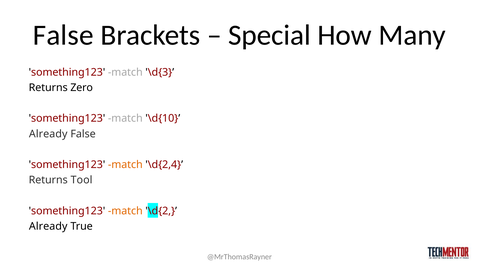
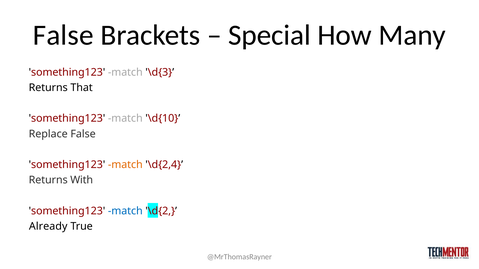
Zero: Zero -> That
Already at (48, 134): Already -> Replace
Tool: Tool -> With
match at (125, 211) colour: orange -> blue
